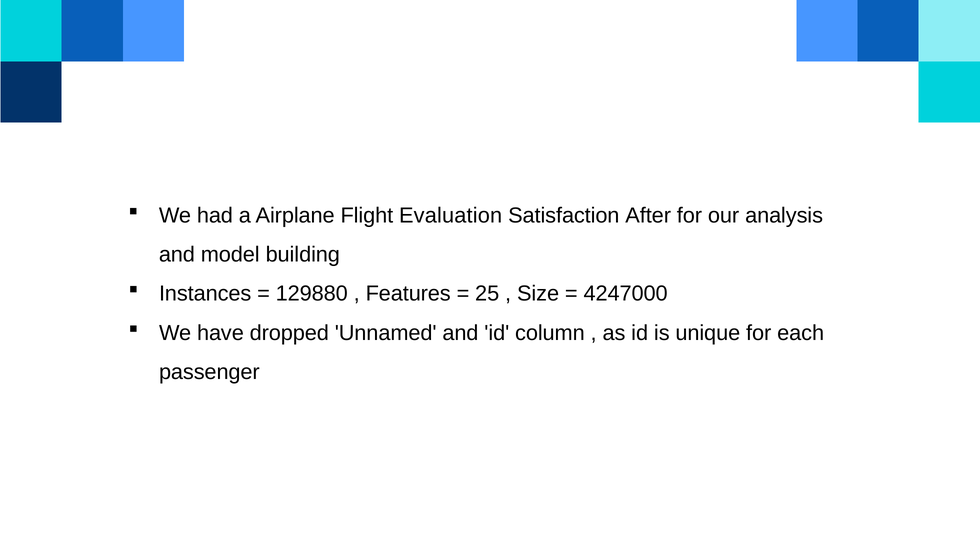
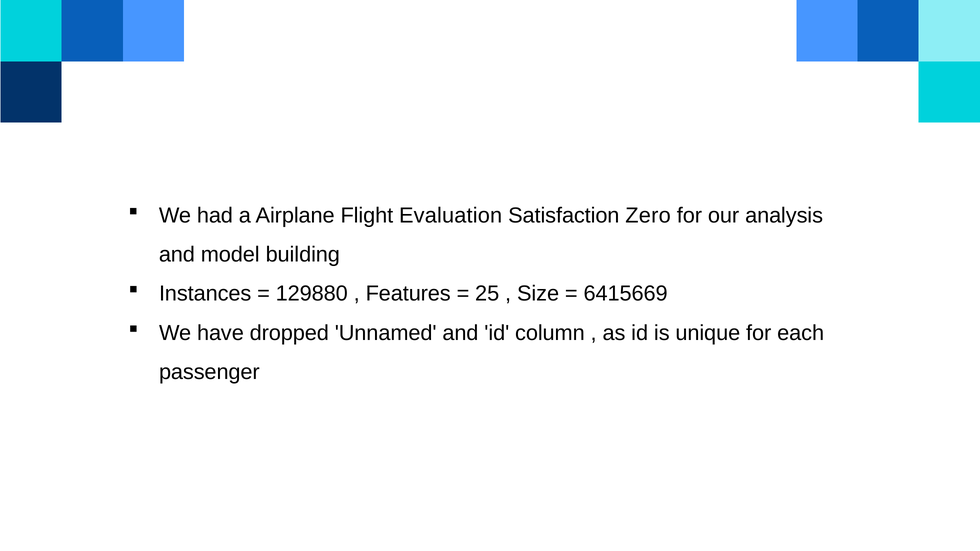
After: After -> Zero
4247000: 4247000 -> 6415669
